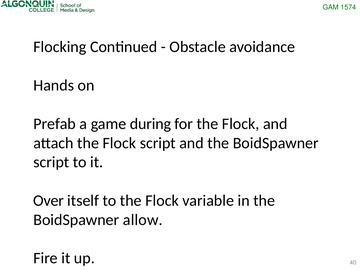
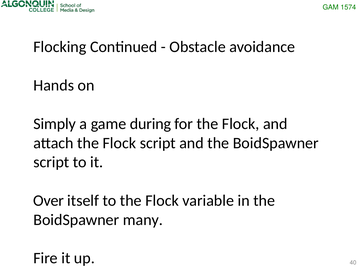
Prefab: Prefab -> Simply
allow: allow -> many
